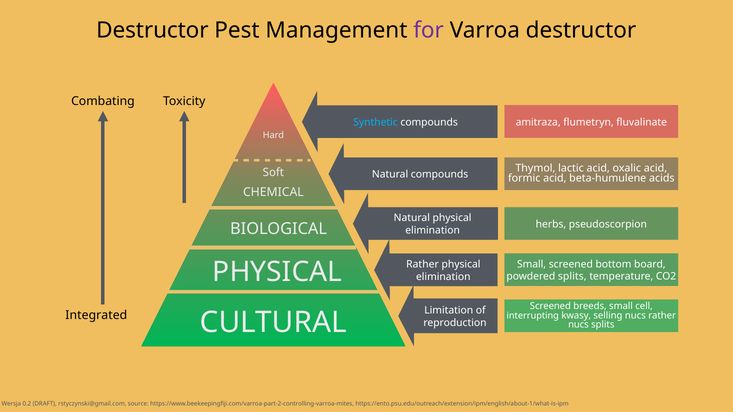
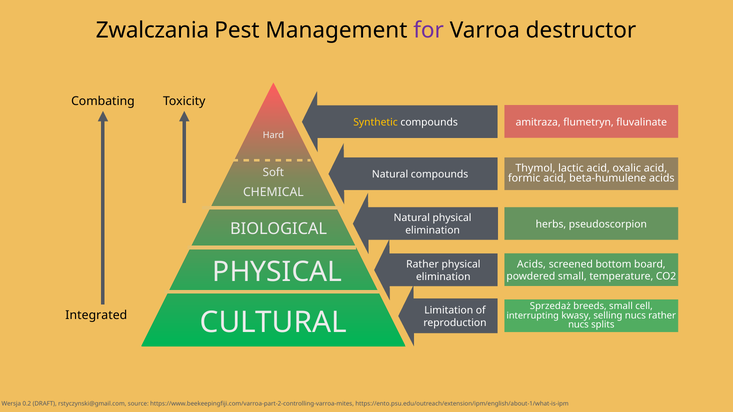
Destructor at (152, 30): Destructor -> Zwalczania
Synthetic colour: light blue -> yellow
Small at (532, 264): Small -> Acids
powdered splits: splits -> small
Screened at (550, 306): Screened -> Sprzedaż
